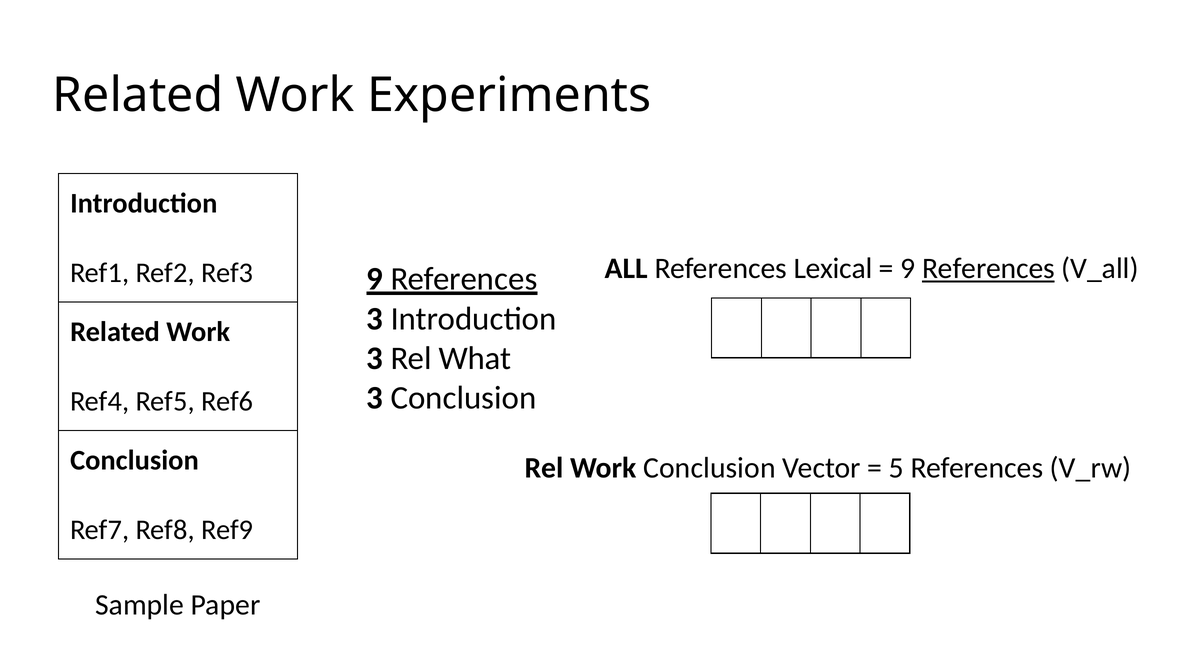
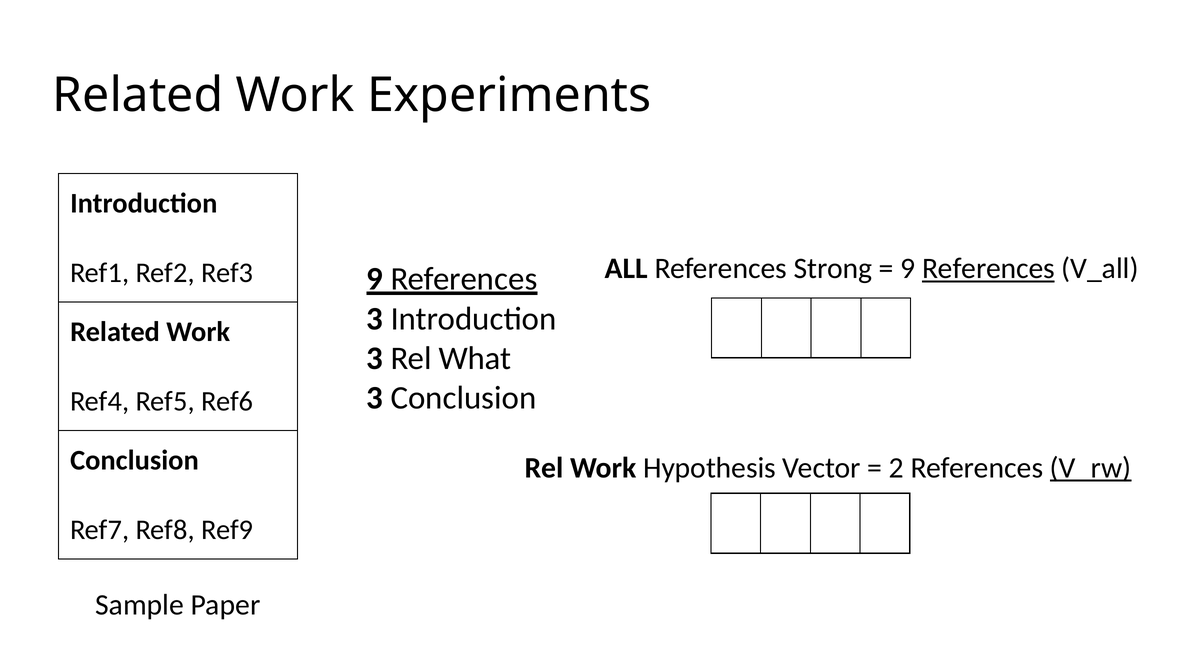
Lexical: Lexical -> Strong
Work Conclusion: Conclusion -> Hypothesis
5: 5 -> 2
V_rw underline: none -> present
